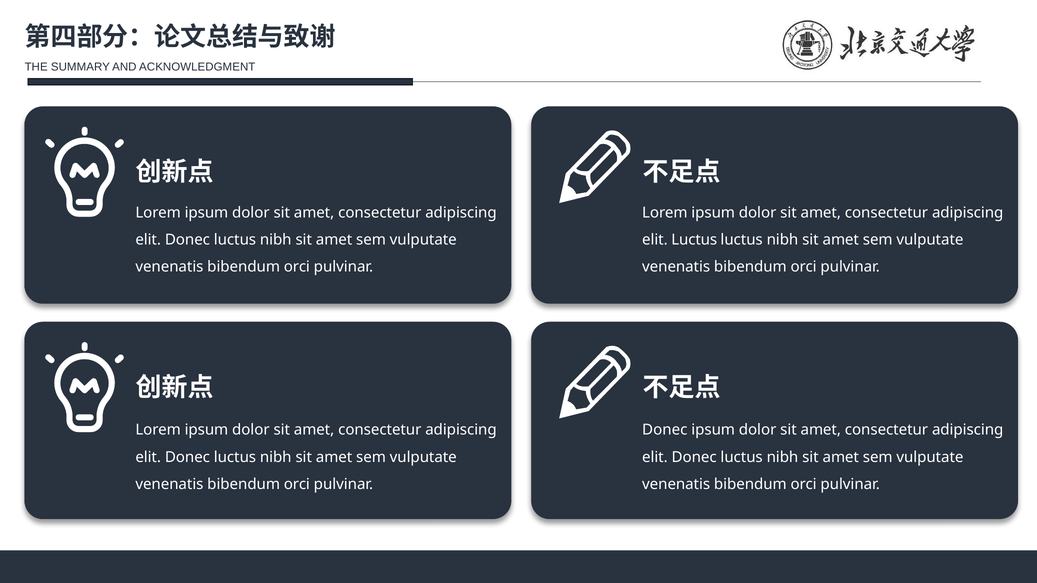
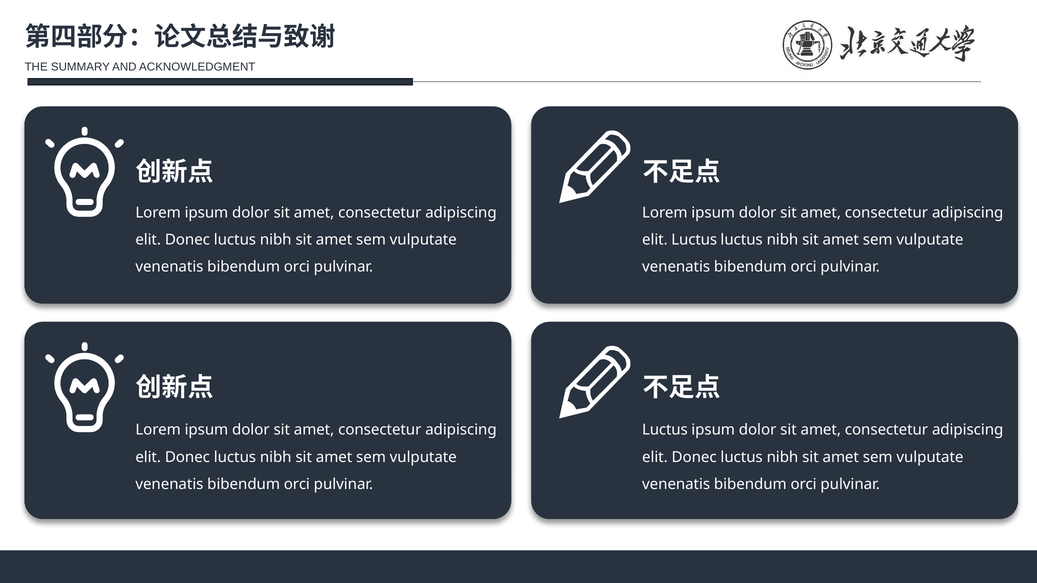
Donec at (665, 430): Donec -> Luctus
